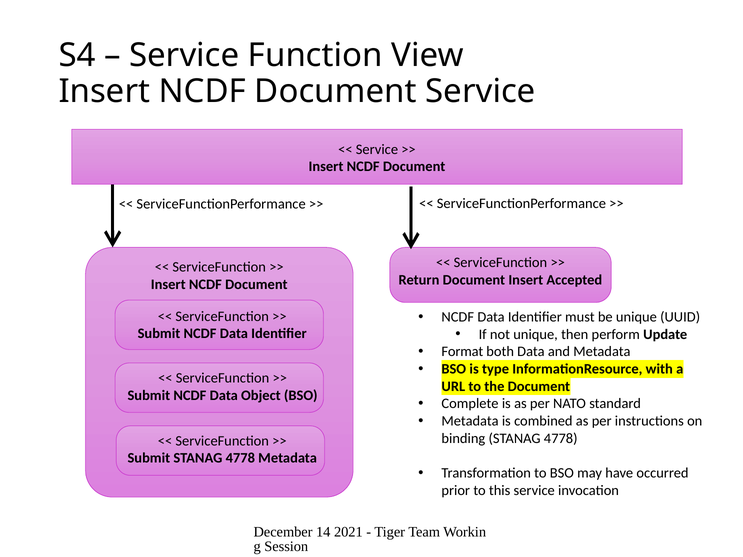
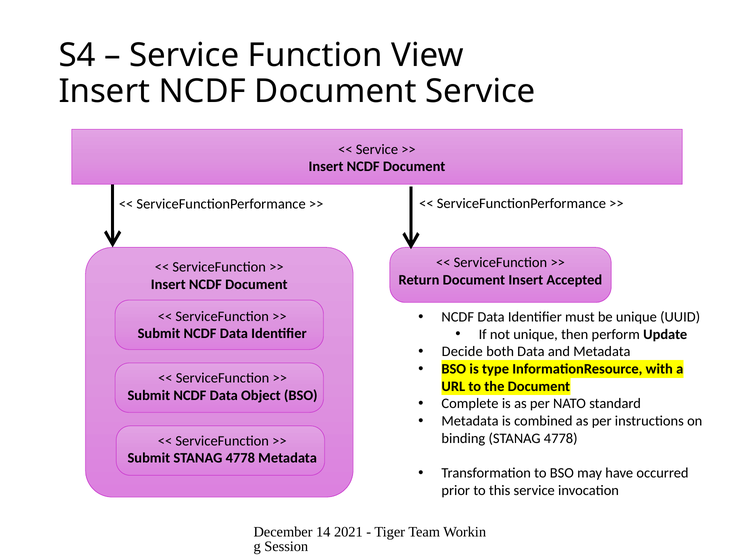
Format: Format -> Decide
